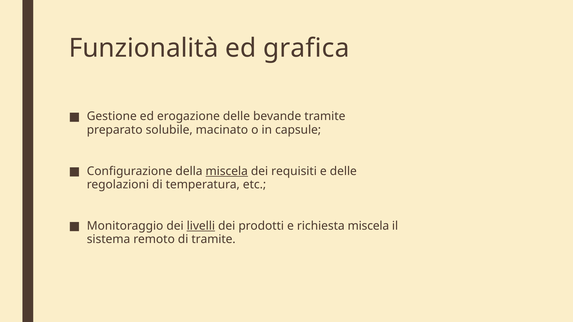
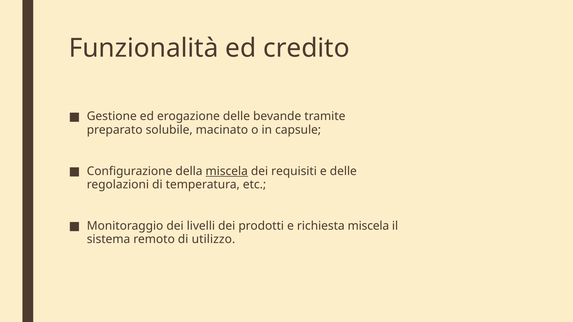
grafica: grafica -> credito
livelli underline: present -> none
di tramite: tramite -> utilizzo
